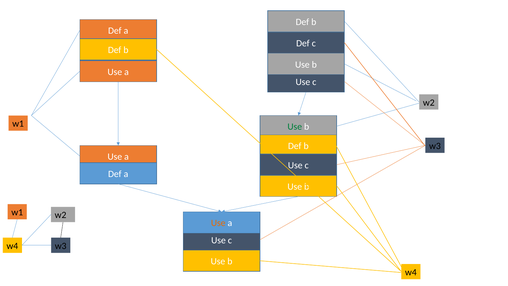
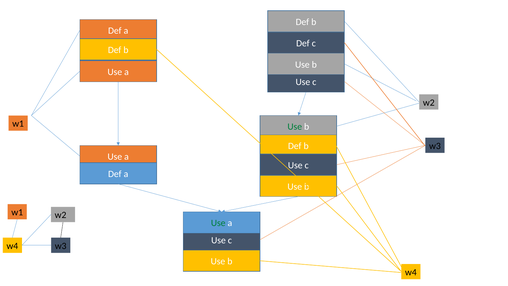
Use at (218, 223) colour: orange -> green
